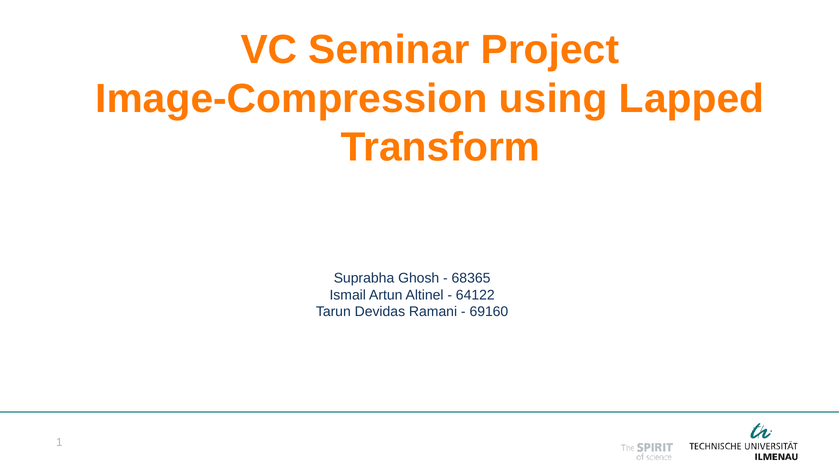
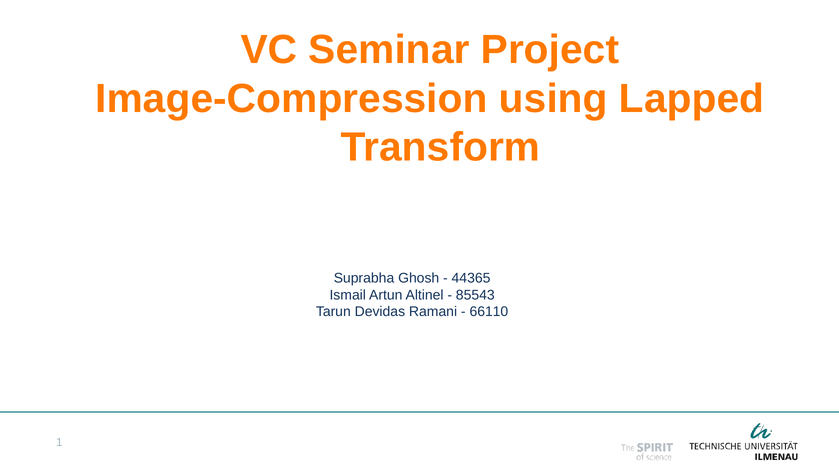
68365: 68365 -> 44365
64122: 64122 -> 85543
69160: 69160 -> 66110
